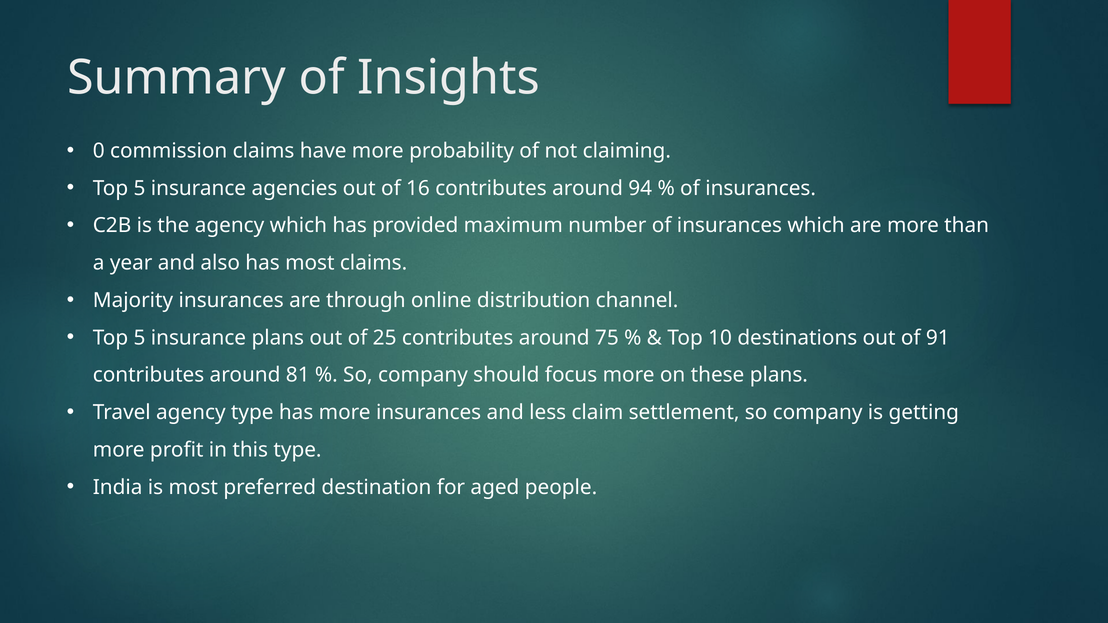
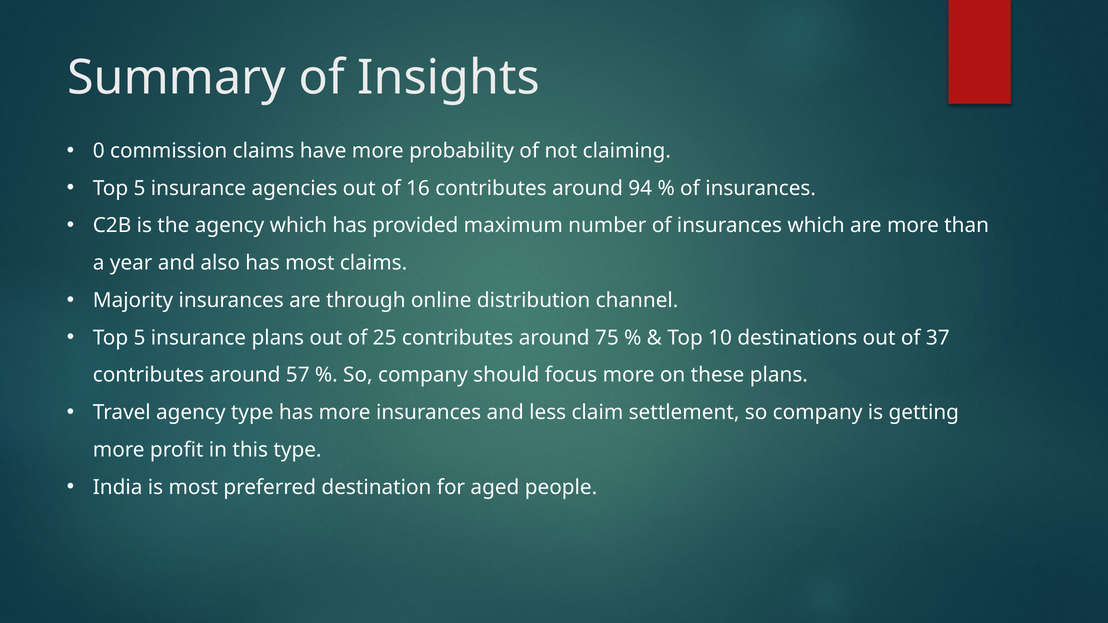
91: 91 -> 37
81: 81 -> 57
